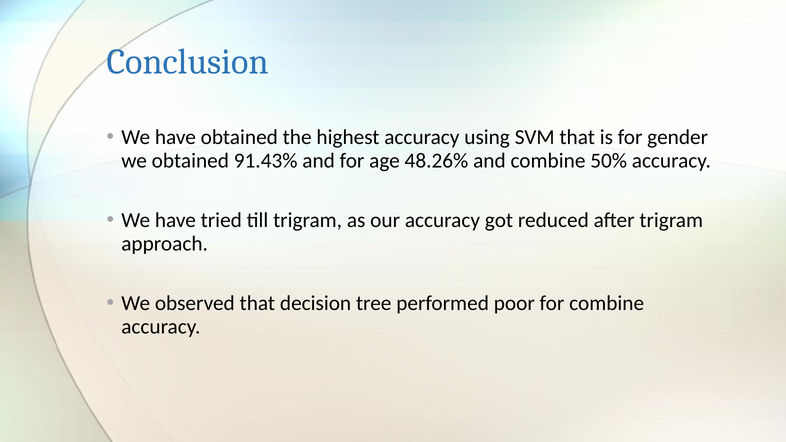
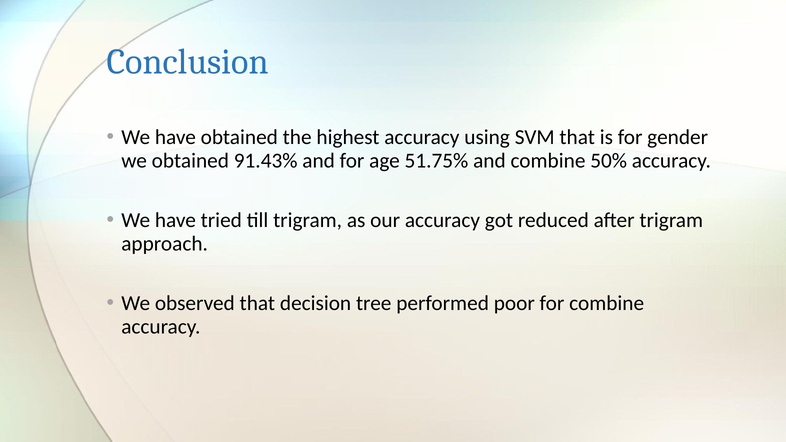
48.26%: 48.26% -> 51.75%
